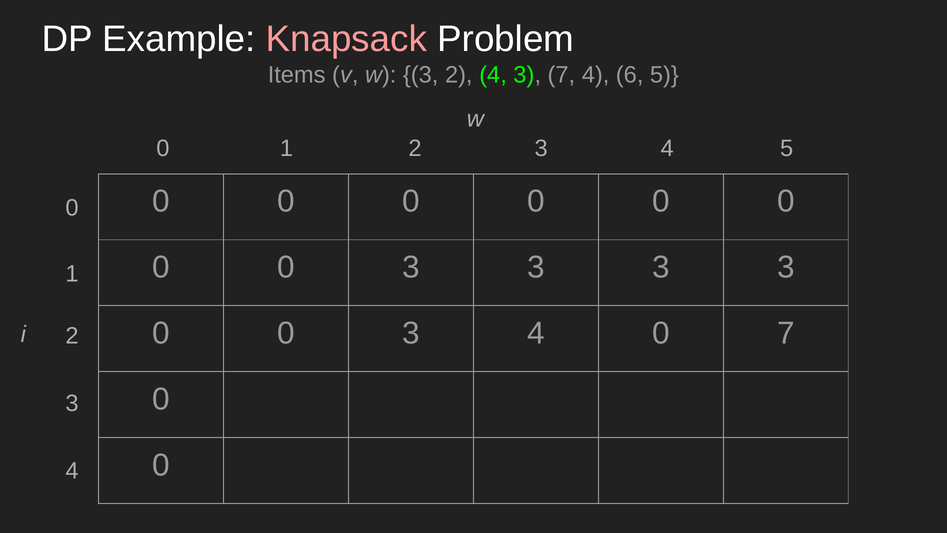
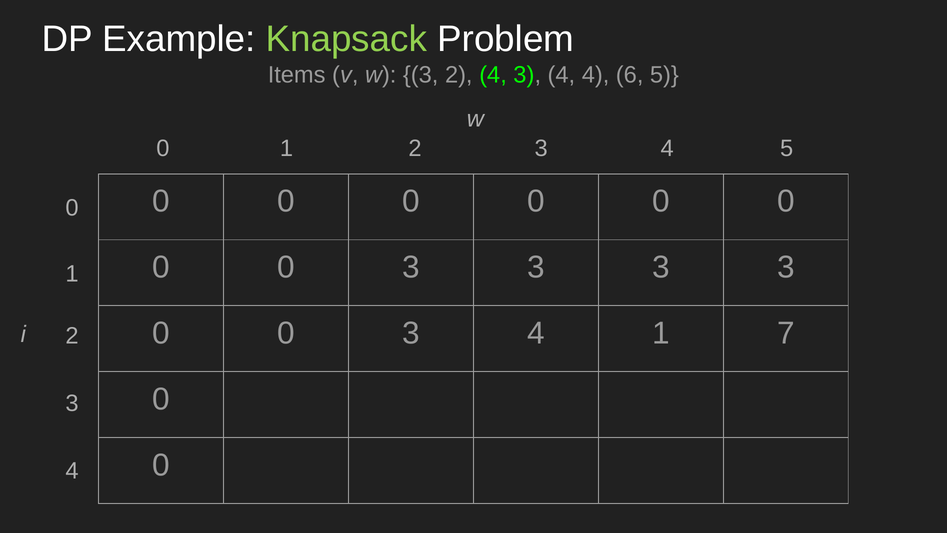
Knapsack colour: pink -> light green
4 3 7: 7 -> 4
0 3 4 0: 0 -> 1
